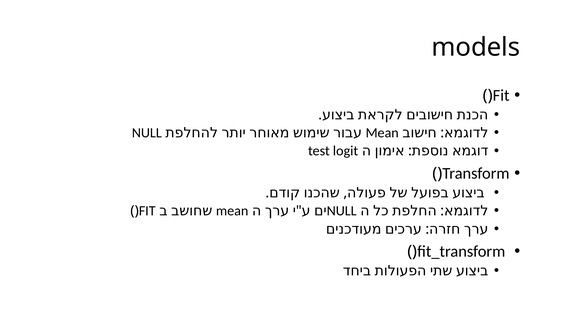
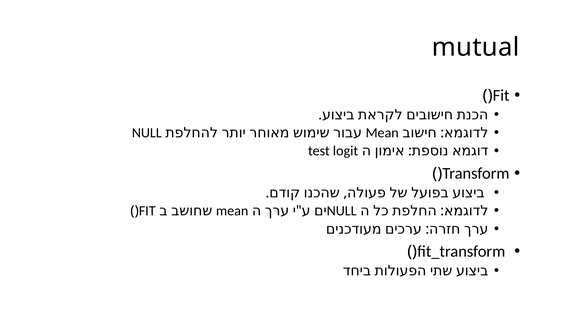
models: models -> mutual
